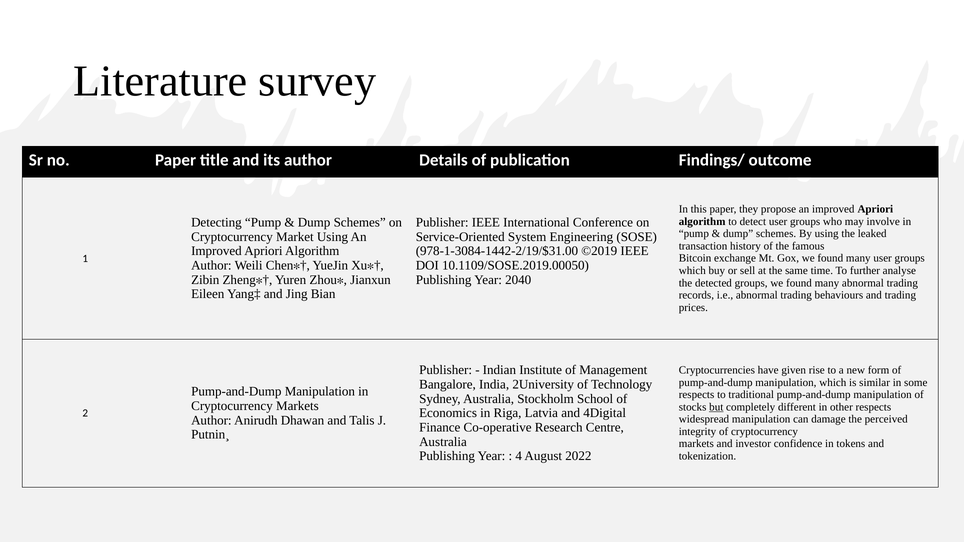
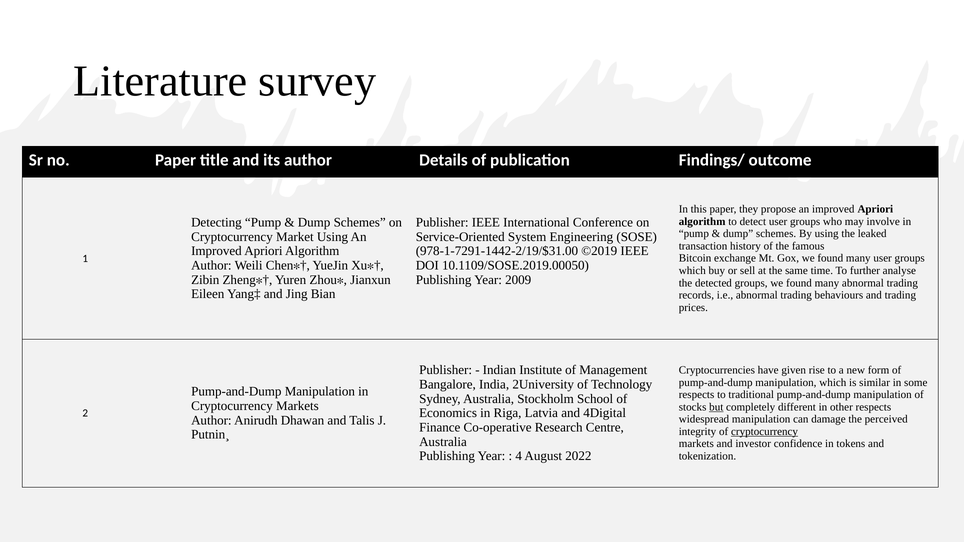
978-1-3084-1442-2/19/$31.00: 978-1-3084-1442-2/19/$31.00 -> 978-1-7291-1442-2/19/$31.00
2040: 2040 -> 2009
cryptocurrency at (765, 432) underline: none -> present
